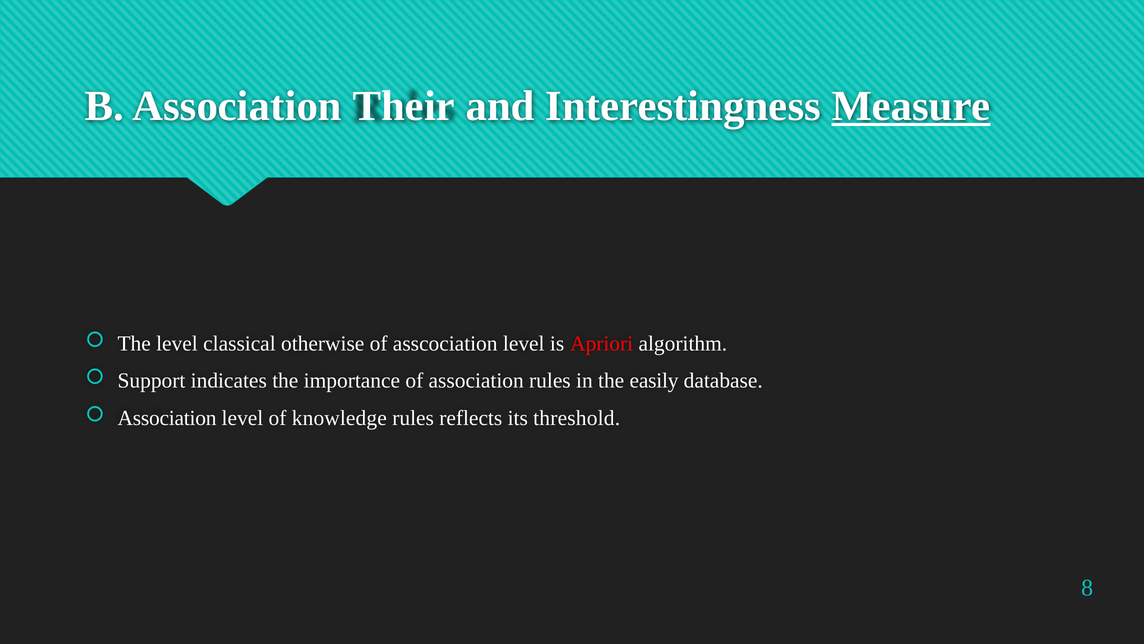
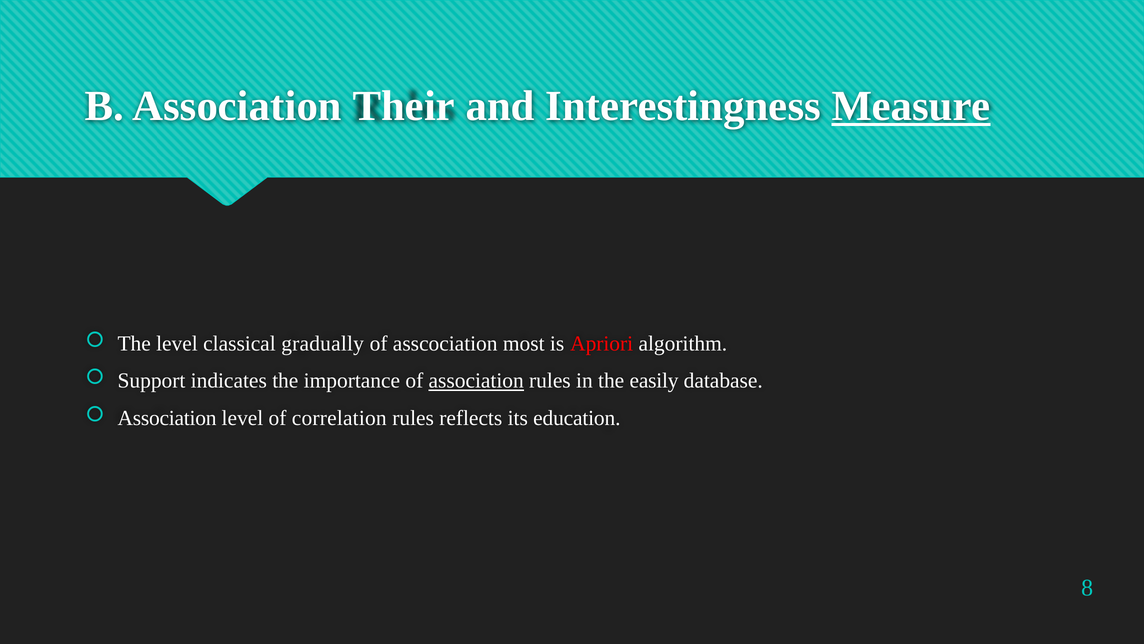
otherwise: otherwise -> gradually
asscociation level: level -> most
association at (476, 381) underline: none -> present
knowledge: knowledge -> correlation
threshold: threshold -> education
